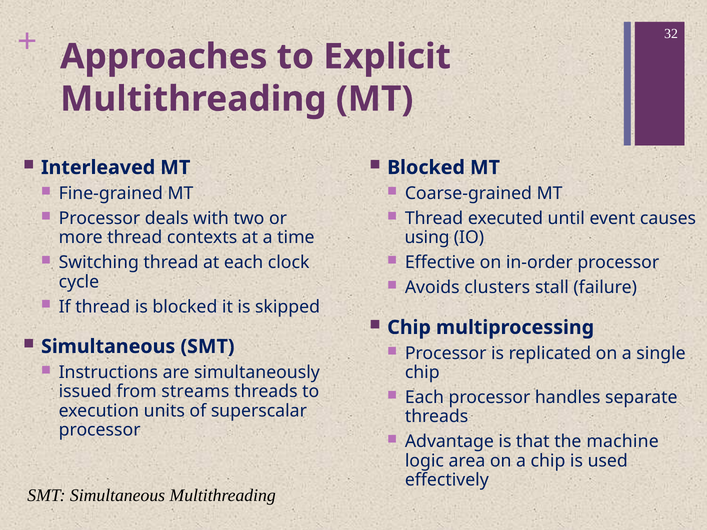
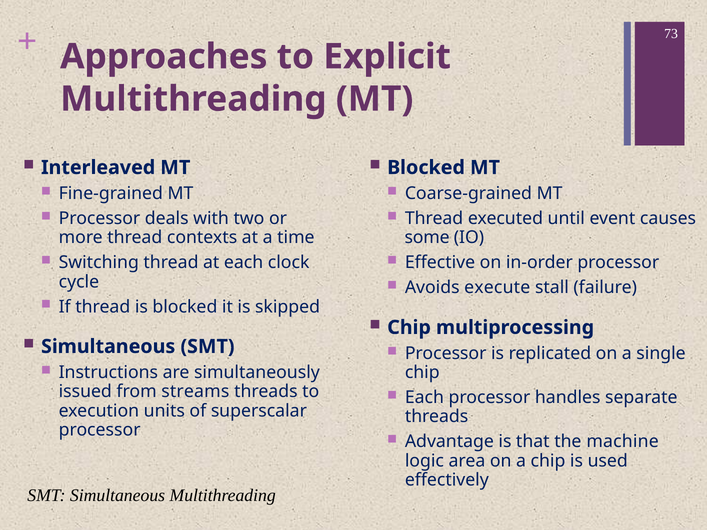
32: 32 -> 73
using: using -> some
clusters: clusters -> execute
